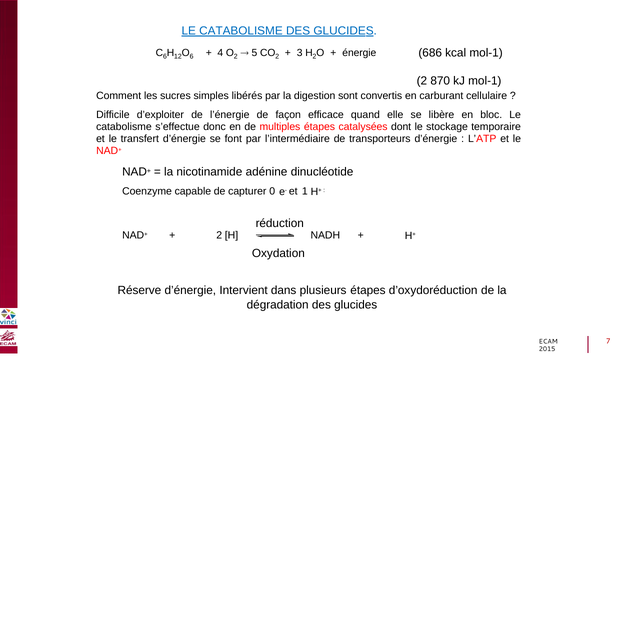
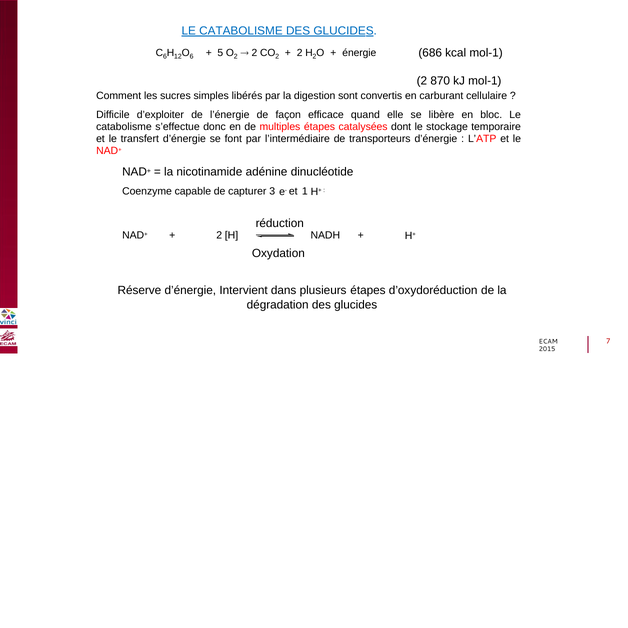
4 at (220, 53): 4 -> 5
5 at (254, 53): 5 -> 2
3 at (300, 53): 3 -> 2
capturer 0: 0 -> 3
